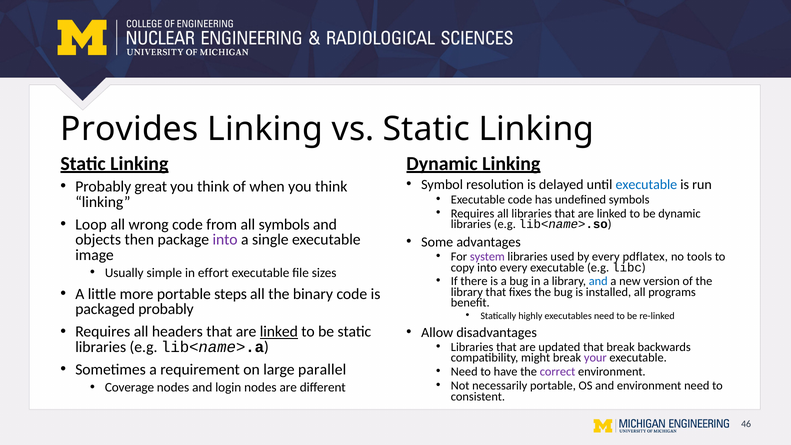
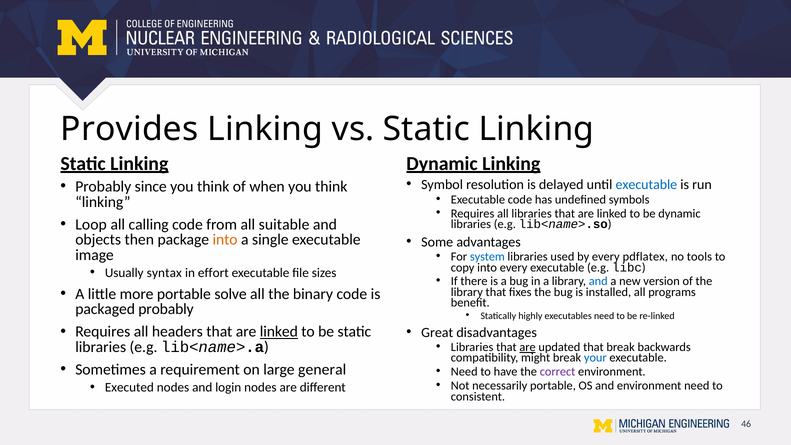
great: great -> since
wrong: wrong -> calling
all symbols: symbols -> suitable
into at (225, 240) colour: purple -> orange
system colour: purple -> blue
simple: simple -> syntax
steps: steps -> solve
Allow: Allow -> Great
are at (528, 347) underline: none -> present
your colour: purple -> blue
parallel: parallel -> general
Coverage: Coverage -> Executed
